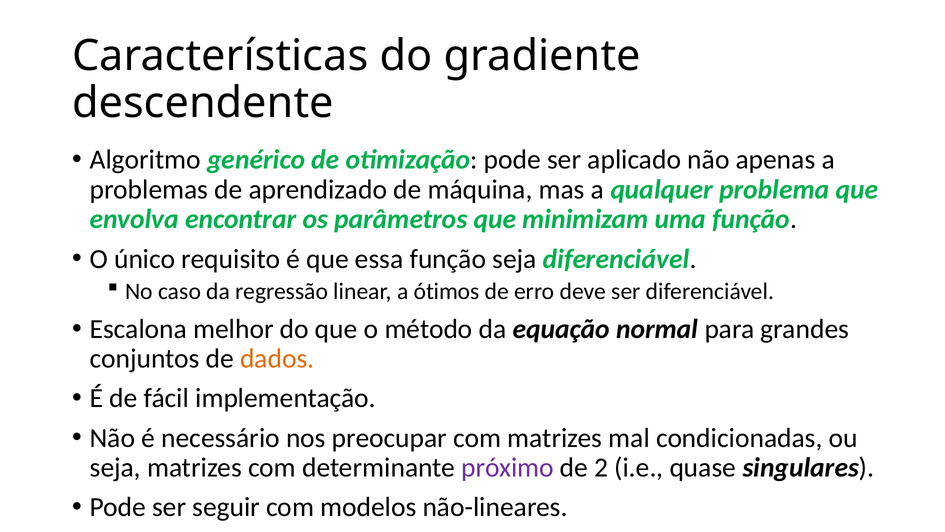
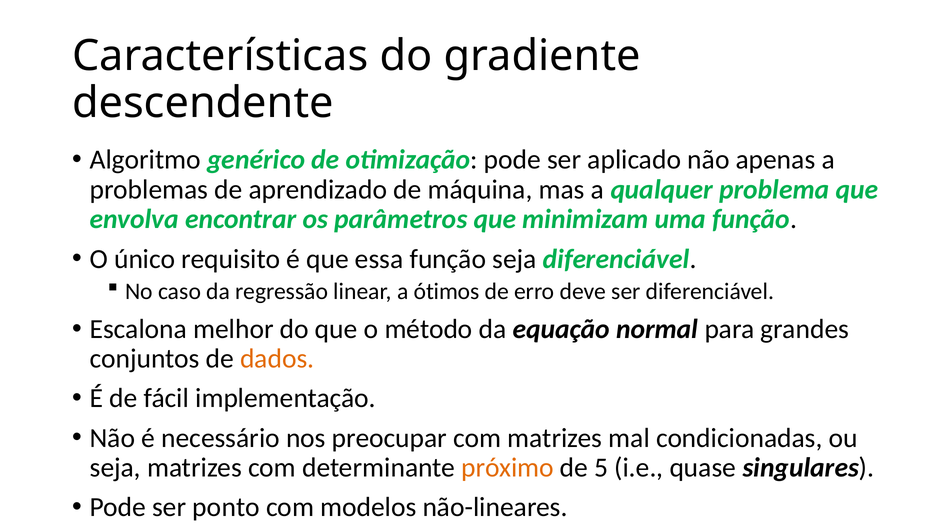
próximo colour: purple -> orange
2: 2 -> 5
seguir: seguir -> ponto
